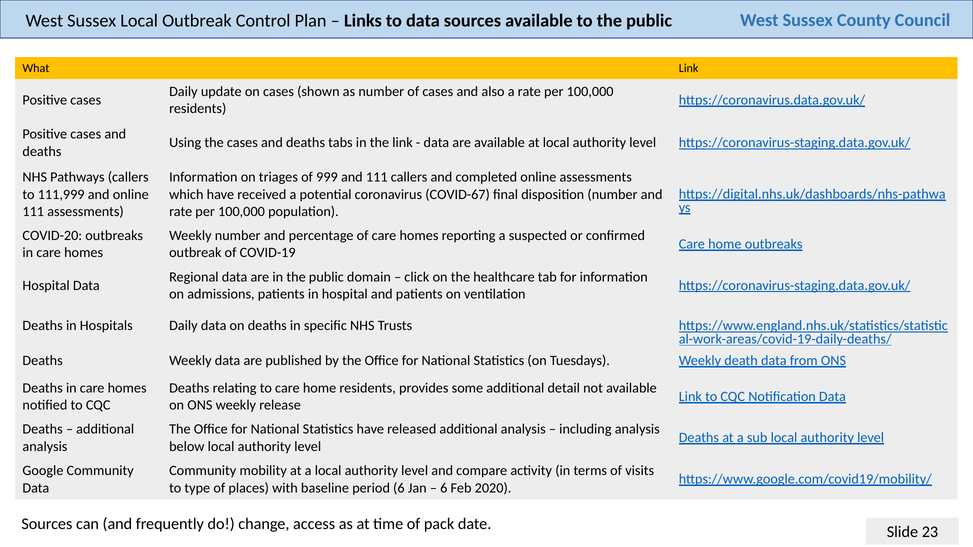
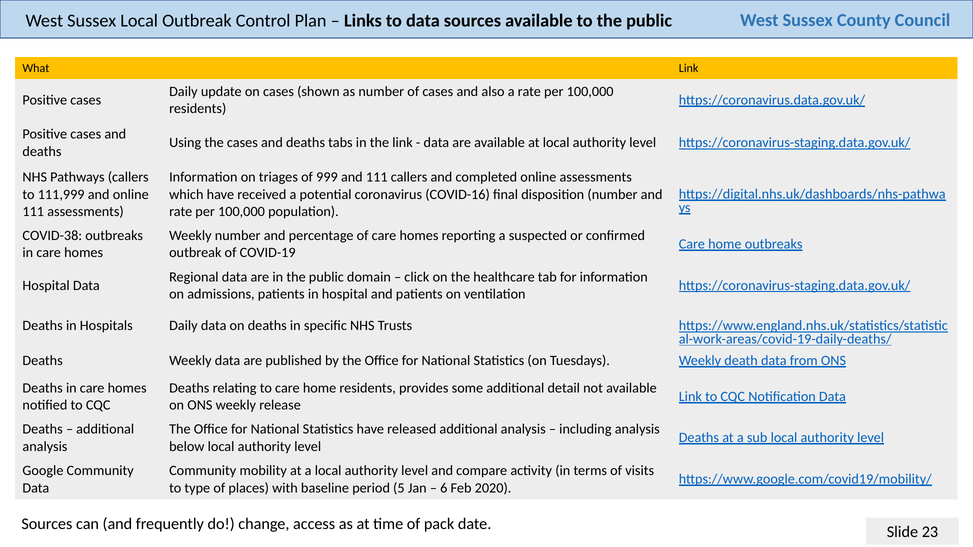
COVID-67: COVID-67 -> COVID-16
COVID-20: COVID-20 -> COVID-38
period 6: 6 -> 5
